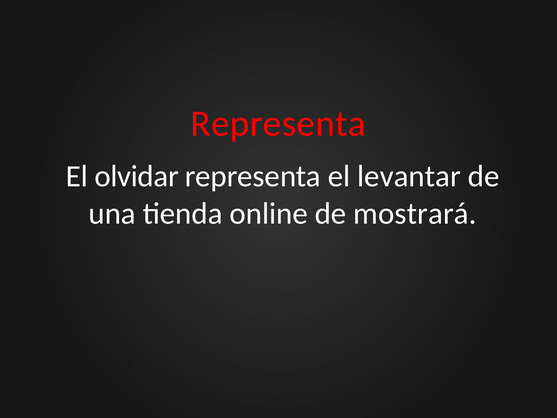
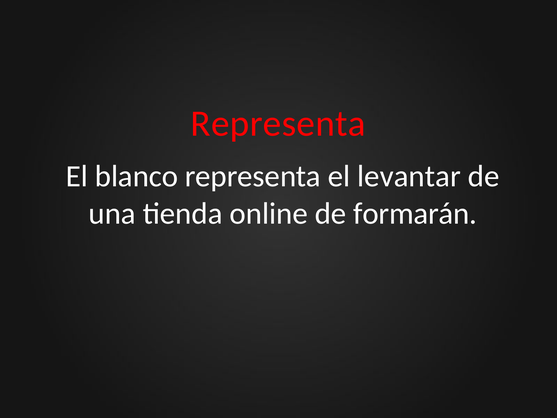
olvidar: olvidar -> blanco
mostrará: mostrará -> formarán
